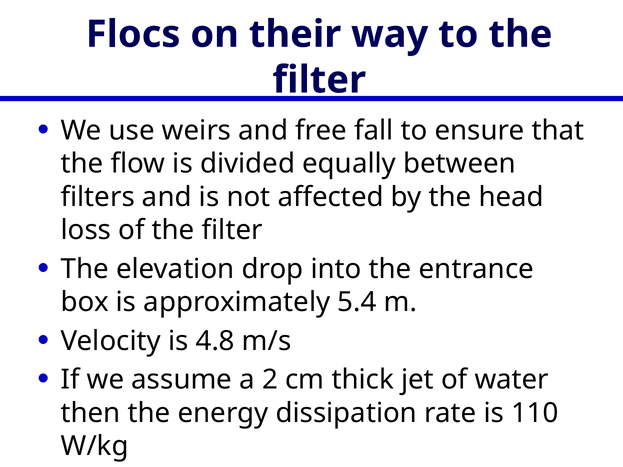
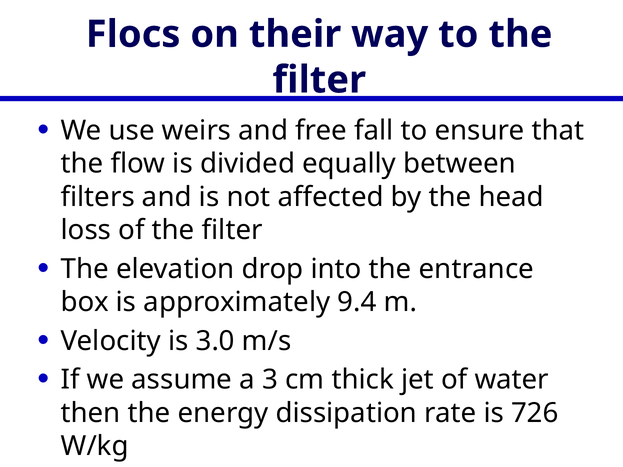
5.4: 5.4 -> 9.4
4.8: 4.8 -> 3.0
2: 2 -> 3
110: 110 -> 726
